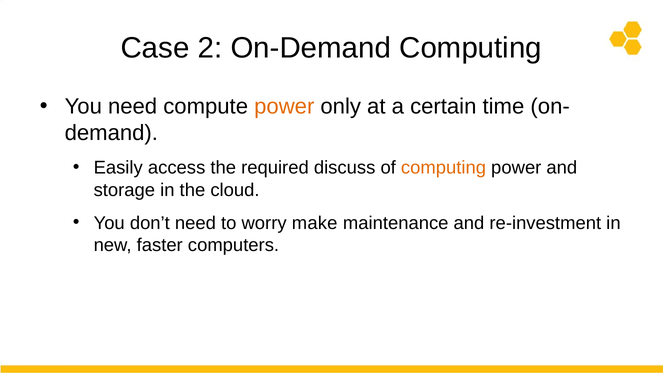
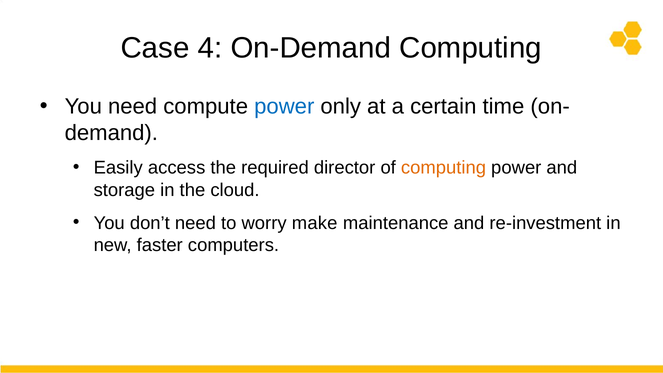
2: 2 -> 4
power at (284, 106) colour: orange -> blue
discuss: discuss -> director
